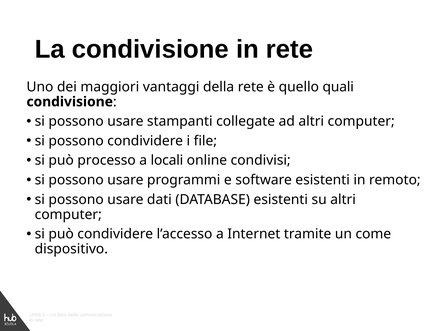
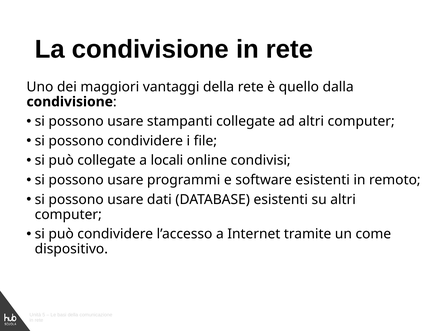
quali: quali -> dalla
può processo: processo -> collegate
